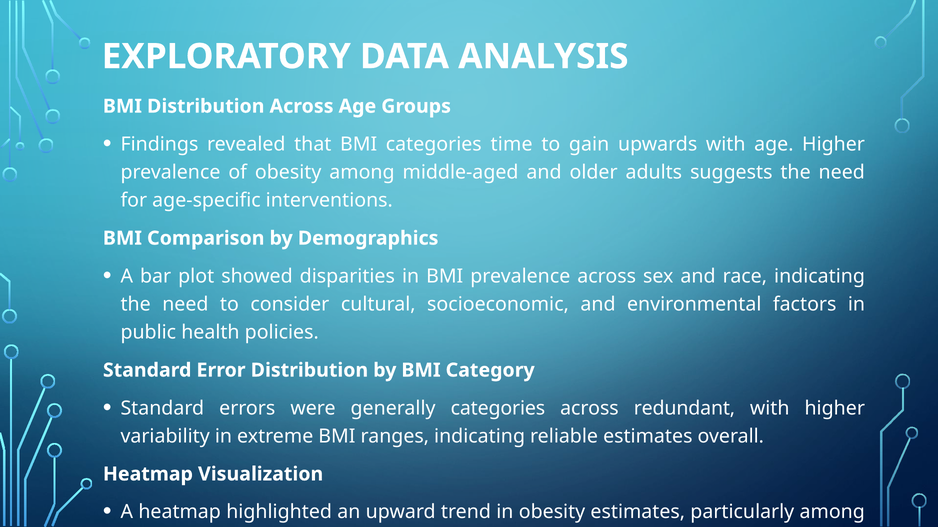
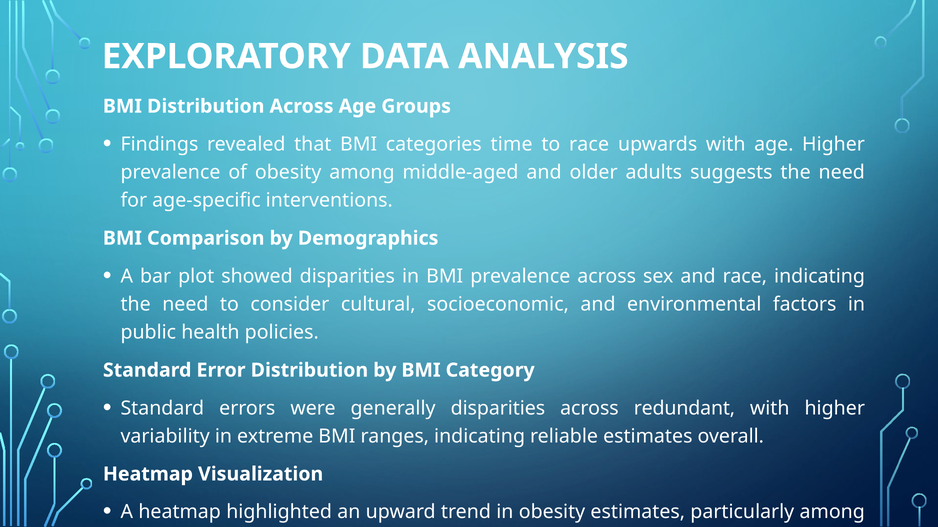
to gain: gain -> race
generally categories: categories -> disparities
